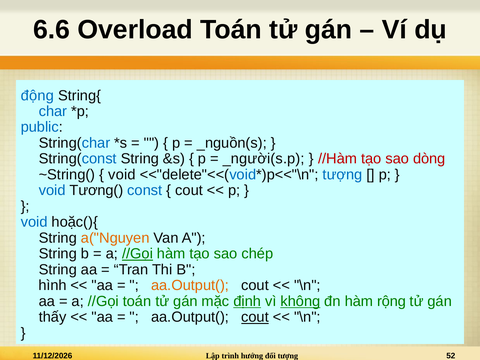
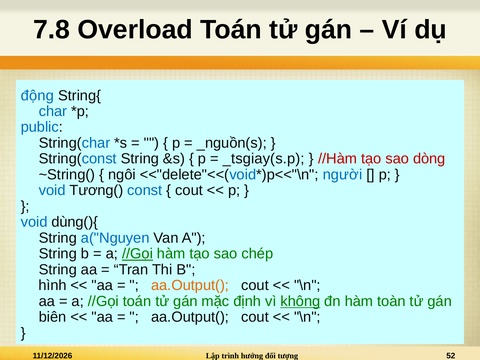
6.6: 6.6 -> 7.8
_người(s.p: _người(s.p -> _tsgiay(s.p
void at (122, 175): void -> ngôi
tượng at (343, 175): tượng -> người
hoặc(){: hoặc(){ -> dùng(){
a("Nguyen colour: orange -> blue
định underline: present -> none
rộng: rộng -> toàn
thấy: thấy -> biên
cout at (255, 317) underline: present -> none
